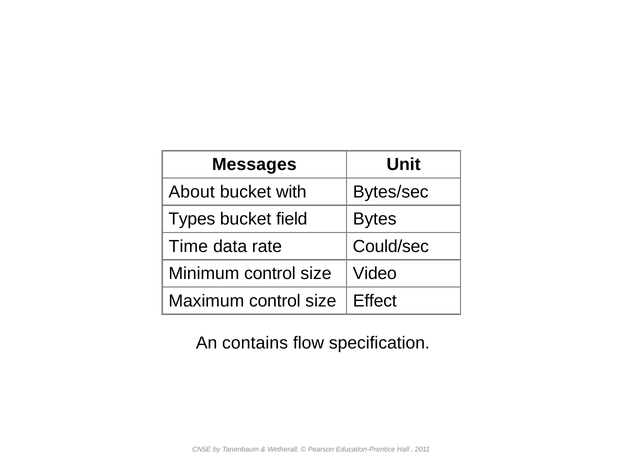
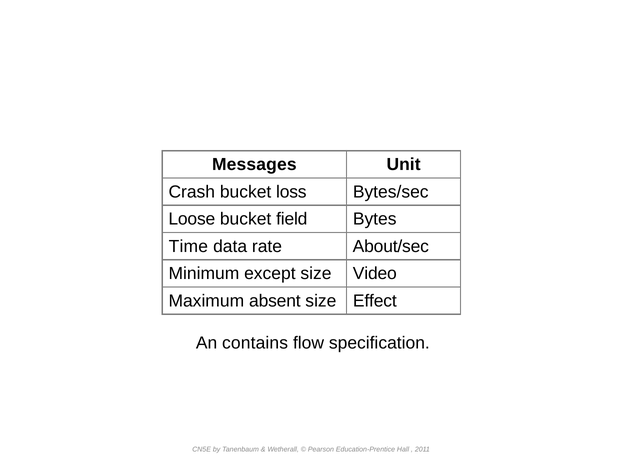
About: About -> Crash
with: with -> loss
Types: Types -> Loose
Could/sec: Could/sec -> About/sec
Minimum control: control -> except
Maximum control: control -> absent
